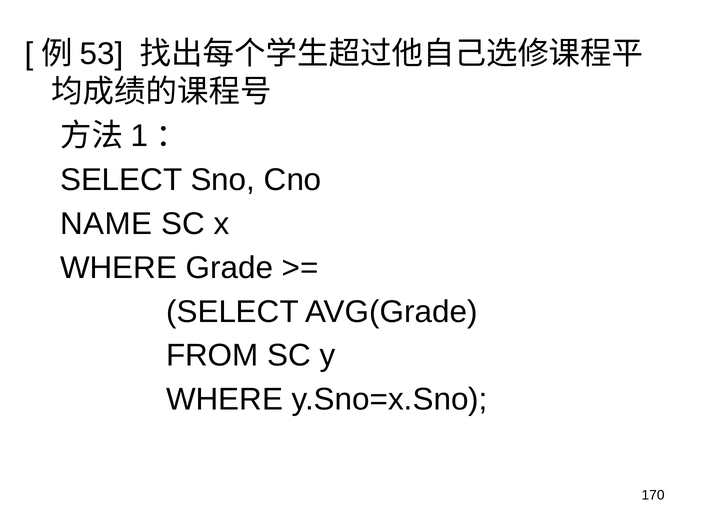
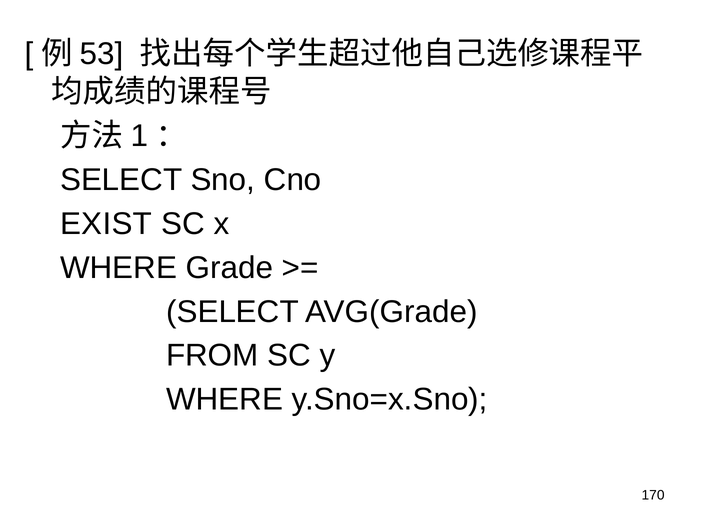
NAME: NAME -> EXIST
